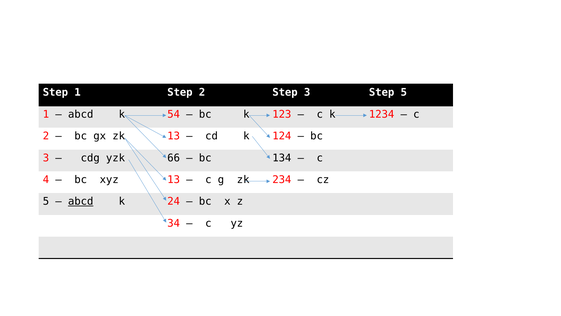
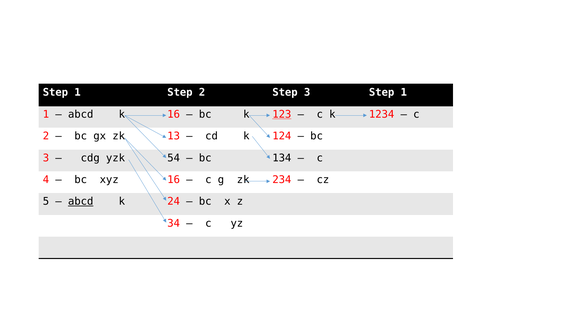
3 Step 5: 5 -> 1
k 54: 54 -> 16
123 underline: none -> present
66: 66 -> 54
xyz 13: 13 -> 16
